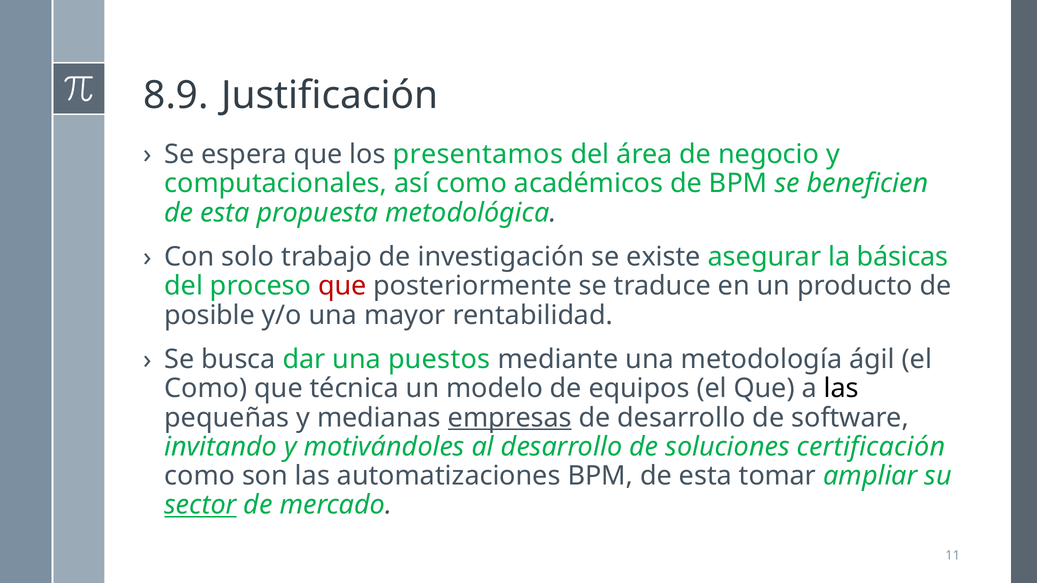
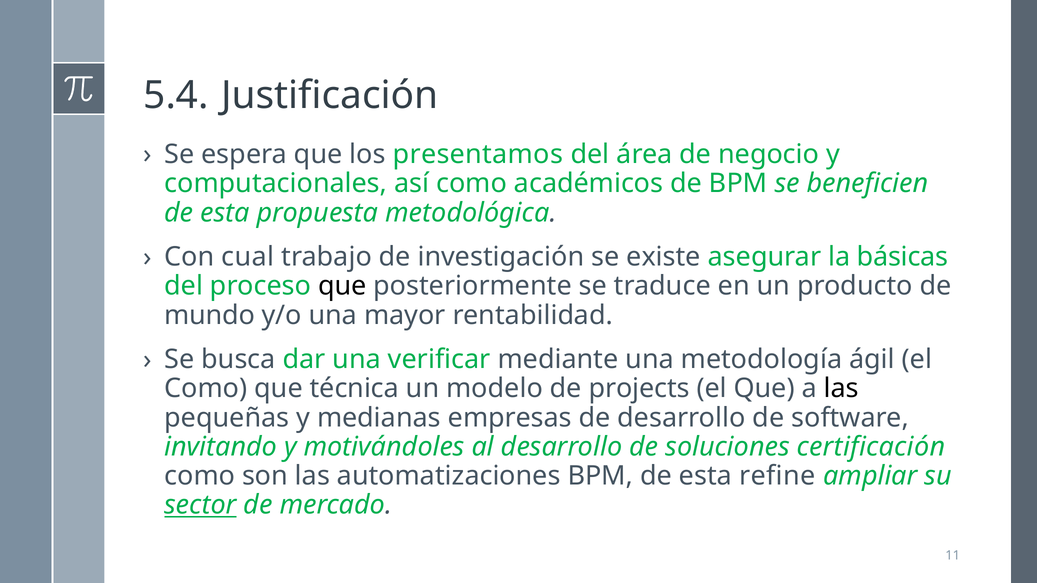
8.9: 8.9 -> 5.4
solo: solo -> cual
que at (342, 286) colour: red -> black
posible: posible -> mundo
puestos: puestos -> verificar
equipos: equipos -> projects
empresas underline: present -> none
tomar: tomar -> refine
